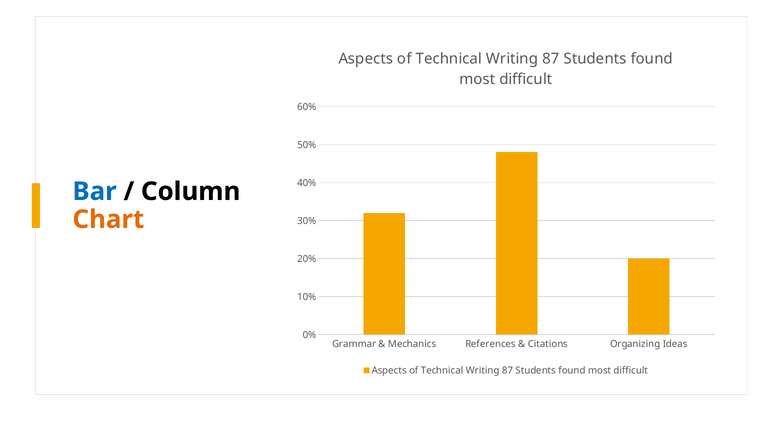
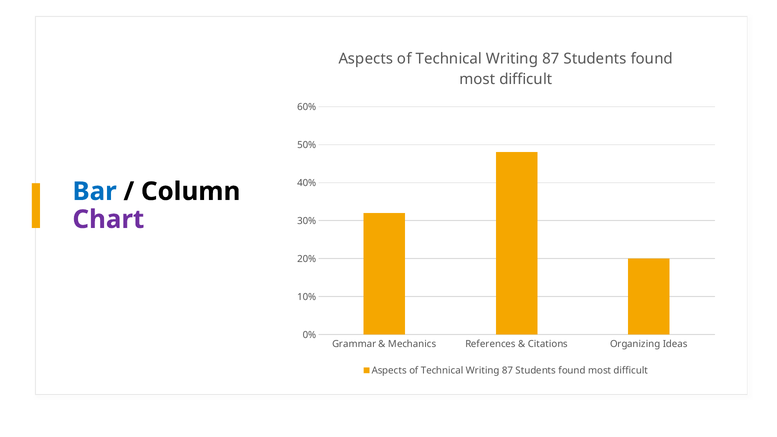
Chart colour: orange -> purple
